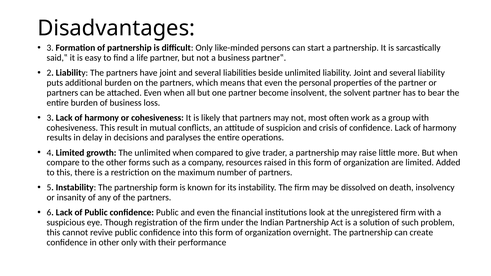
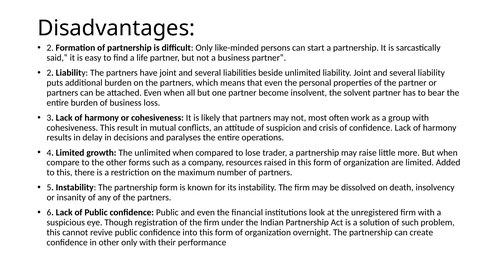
3 at (50, 48): 3 -> 2
give: give -> lose
